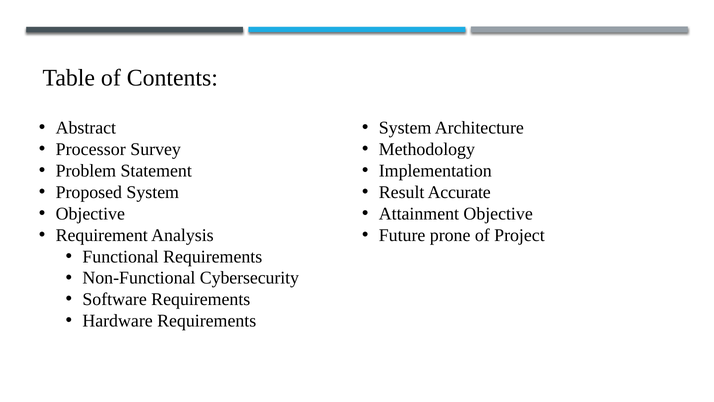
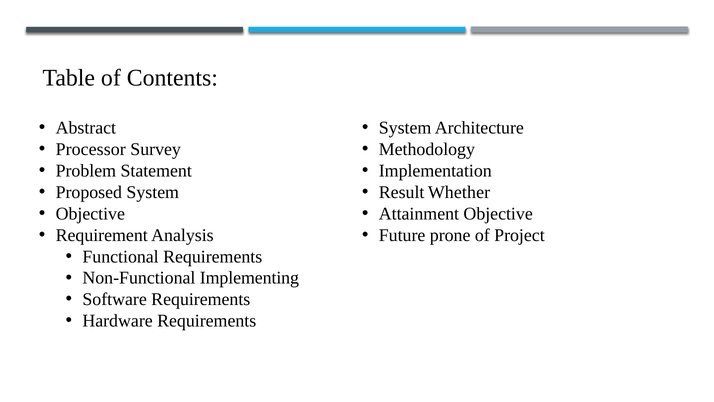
Accurate: Accurate -> Whether
Cybersecurity: Cybersecurity -> Implementing
